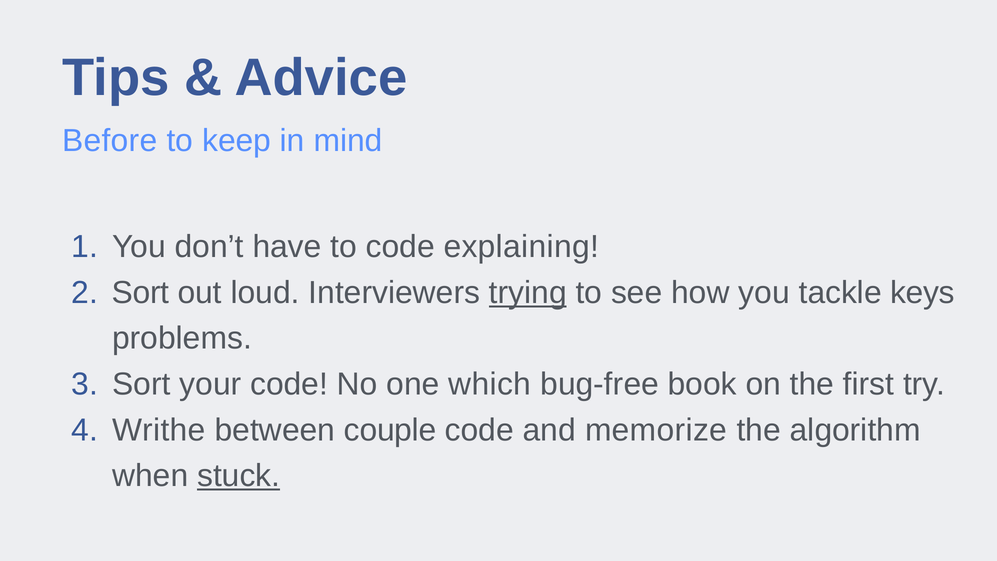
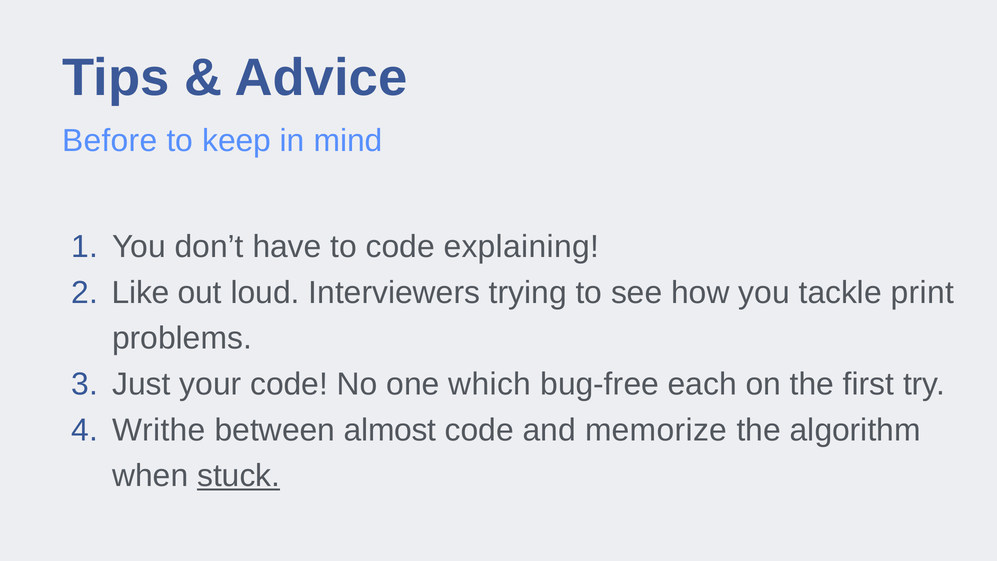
Sort at (141, 293): Sort -> Like
trying underline: present -> none
keys: keys -> print
Sort at (141, 384): Sort -> Just
book: book -> each
couple: couple -> almost
